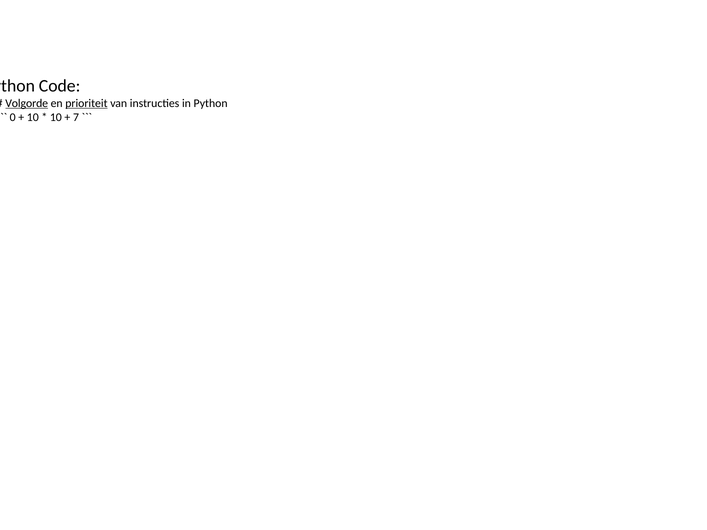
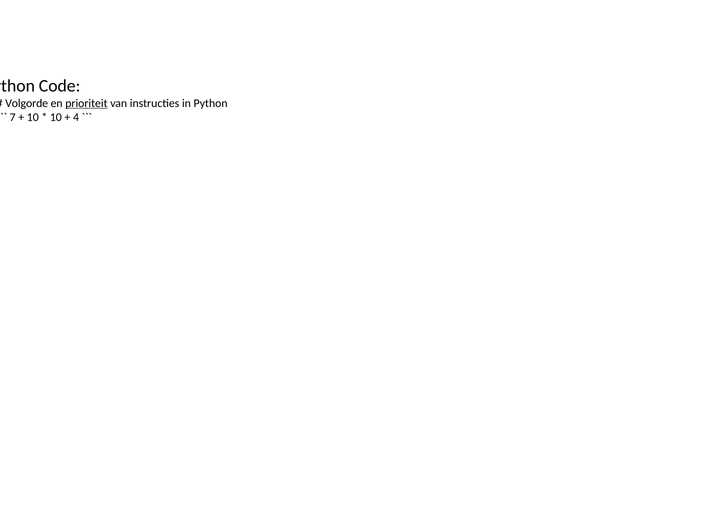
Volgorde underline: present -> none
0: 0 -> 7
7: 7 -> 4
